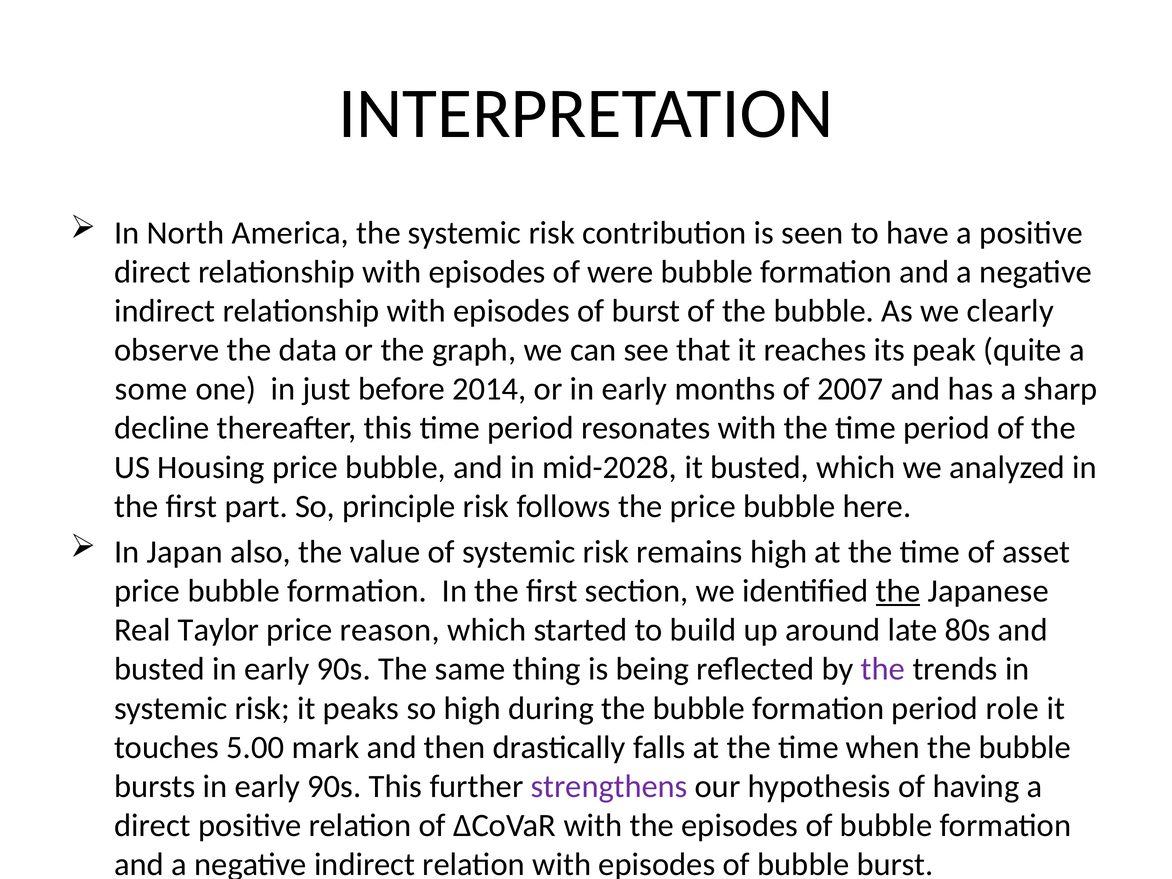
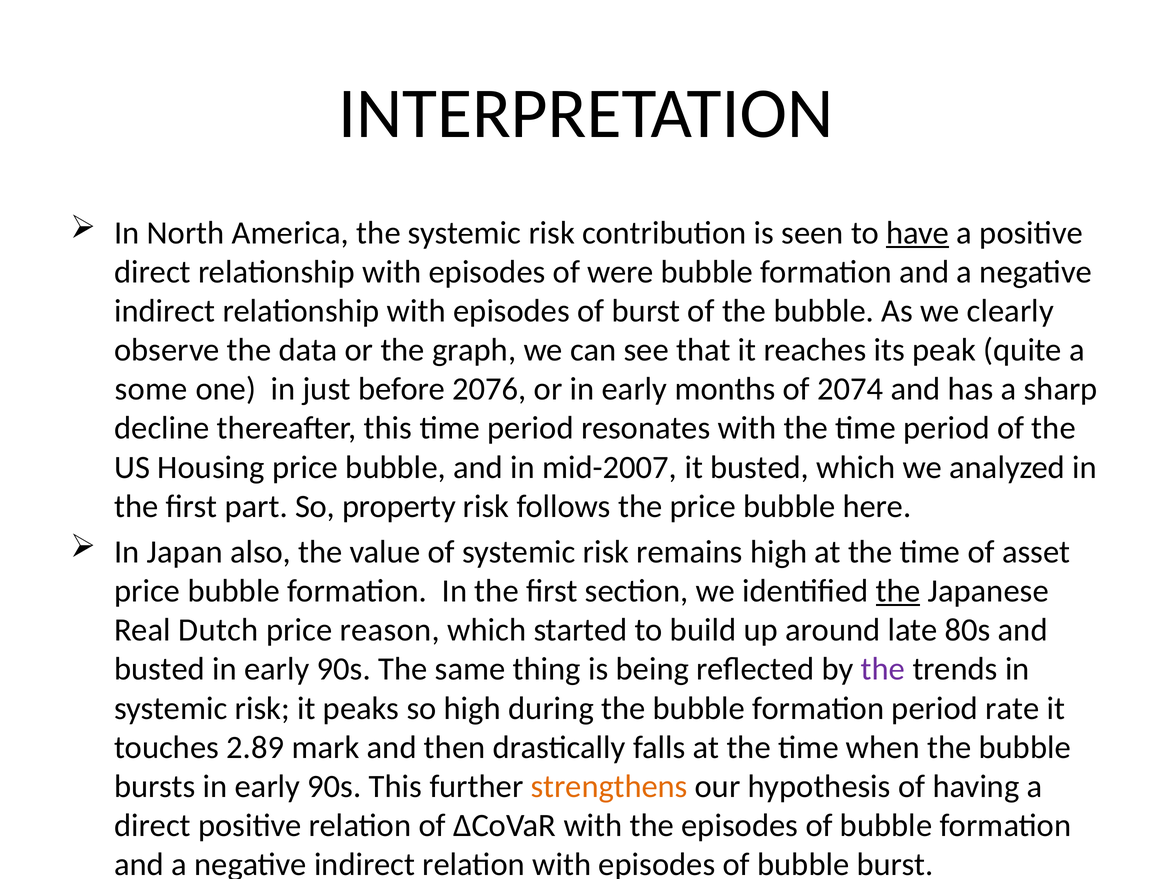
have underline: none -> present
2014: 2014 -> 2076
2007: 2007 -> 2074
mid-2028: mid-2028 -> mid-2007
principle: principle -> property
Taylor: Taylor -> Dutch
role: role -> rate
5.00: 5.00 -> 2.89
strengthens colour: purple -> orange
